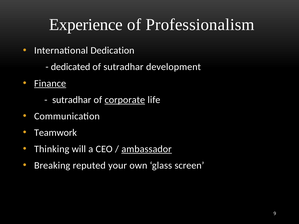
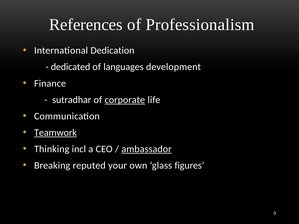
Experience: Experience -> References
of sutradhar: sutradhar -> languages
Finance underline: present -> none
Teamwork underline: none -> present
will: will -> incl
screen: screen -> figures
